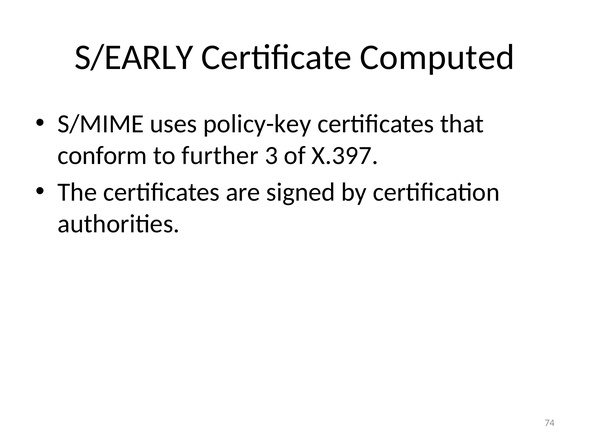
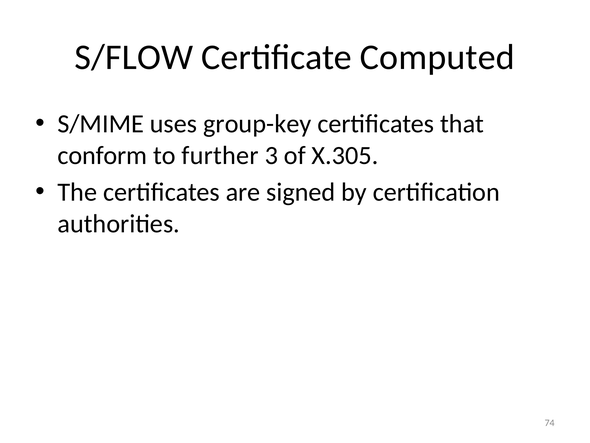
S/EARLY: S/EARLY -> S/FLOW
policy-key: policy-key -> group-key
X.397: X.397 -> X.305
